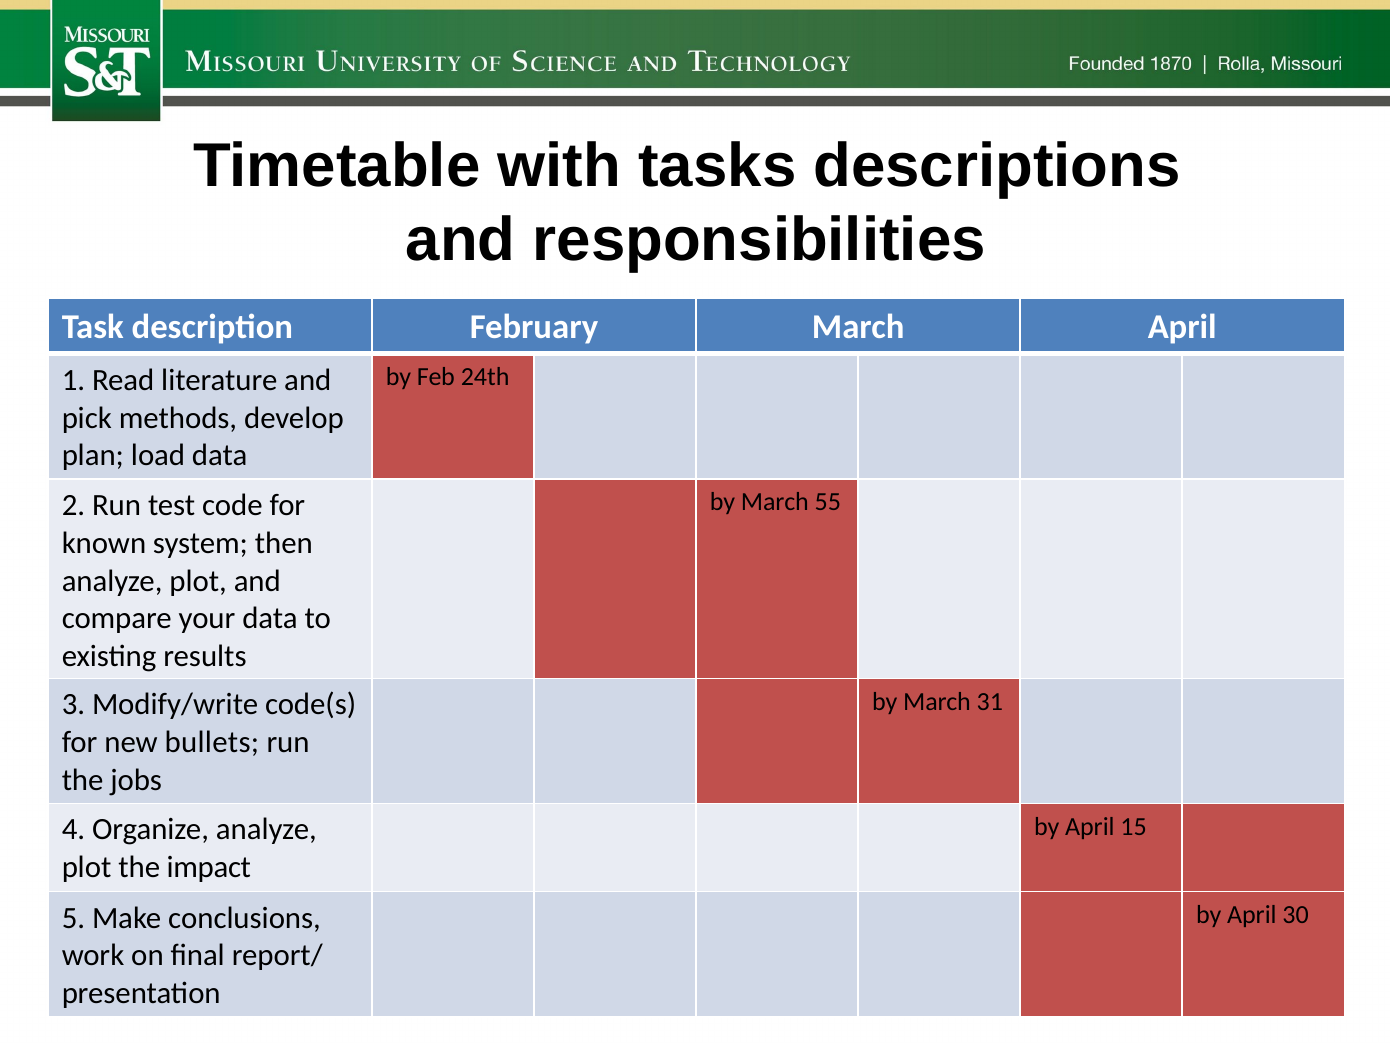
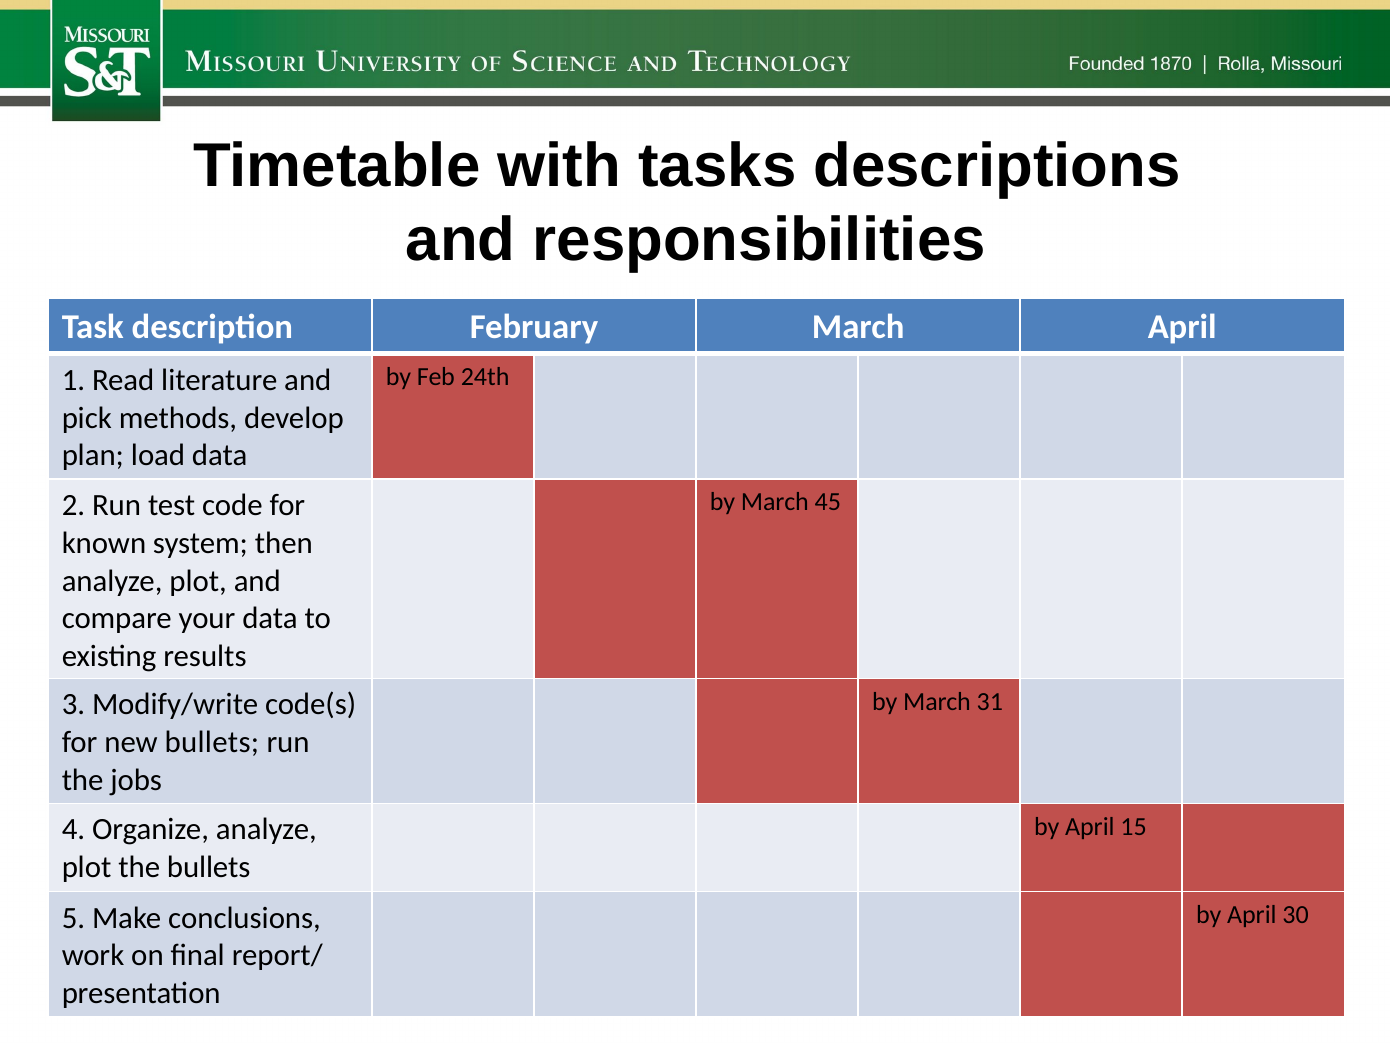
55: 55 -> 45
the impact: impact -> bullets
